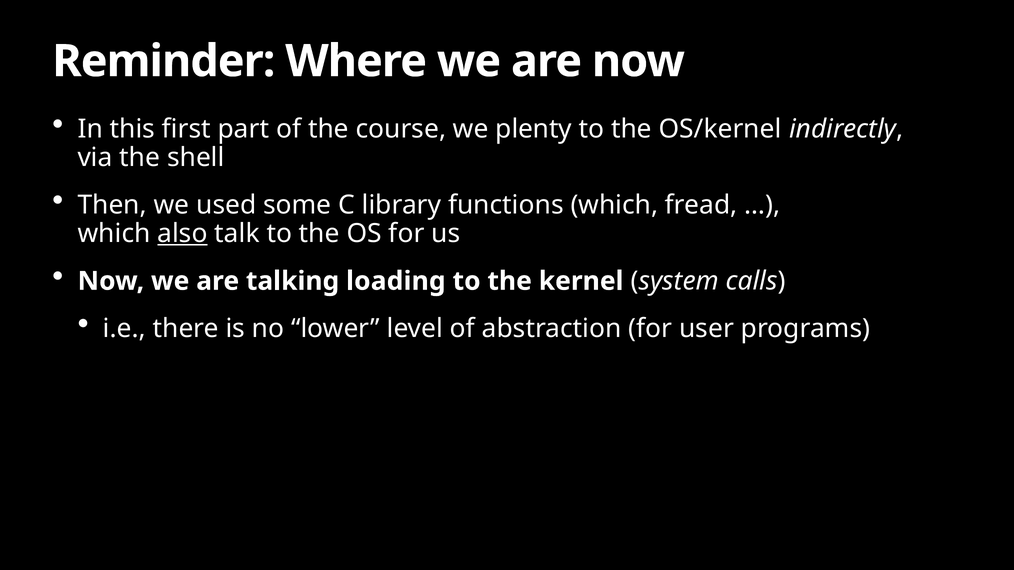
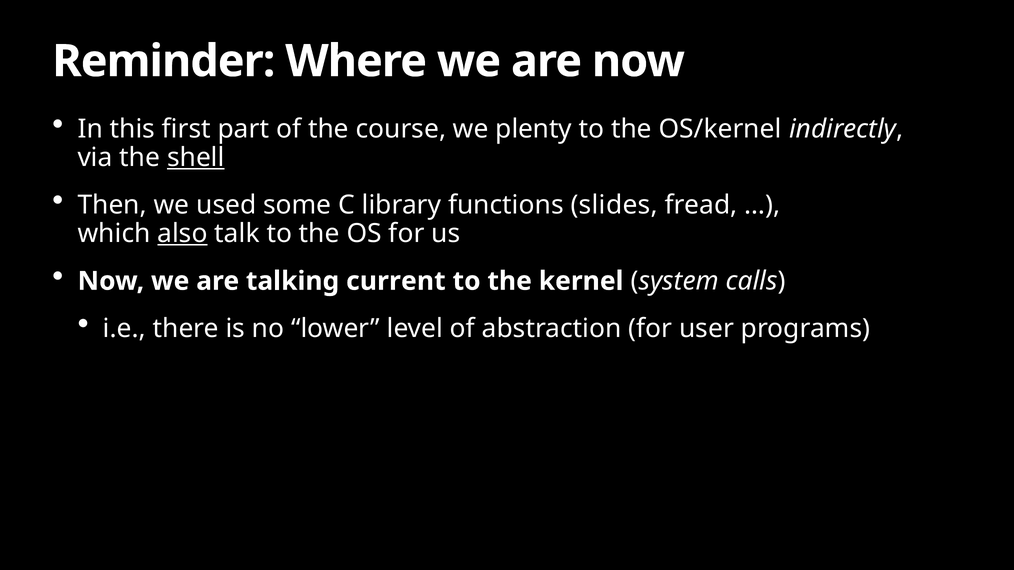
shell underline: none -> present
functions which: which -> slides
loading: loading -> current
